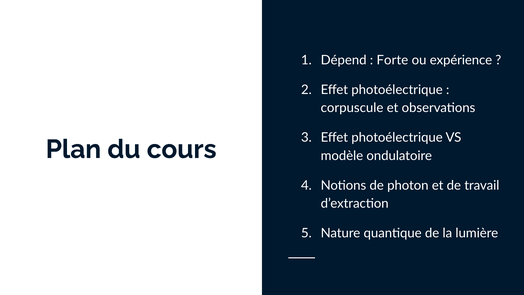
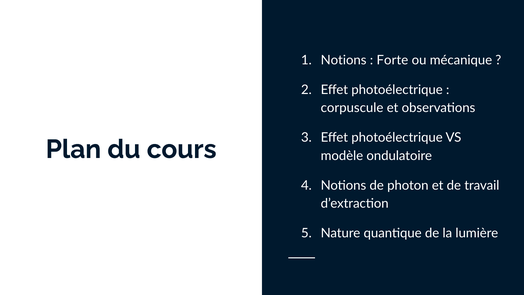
Dépend at (344, 60): Dépend -> Notions
expérience: expérience -> mécanique
